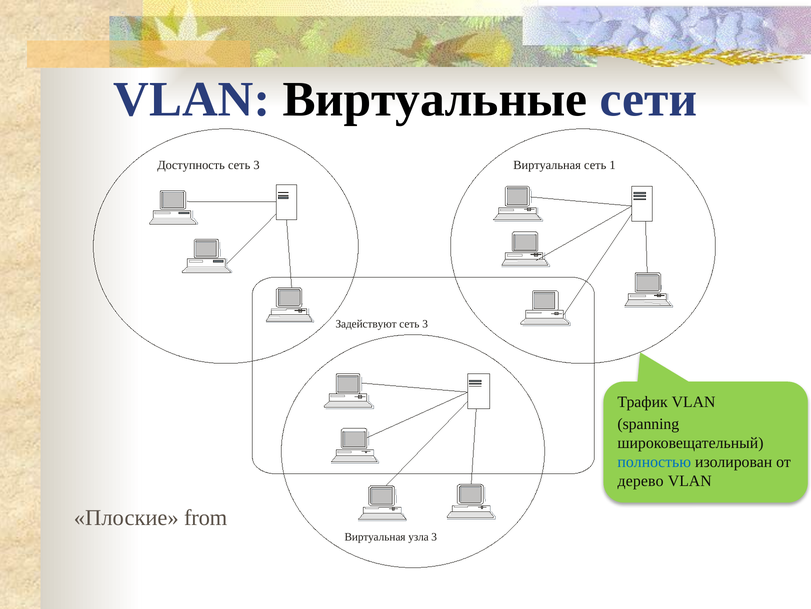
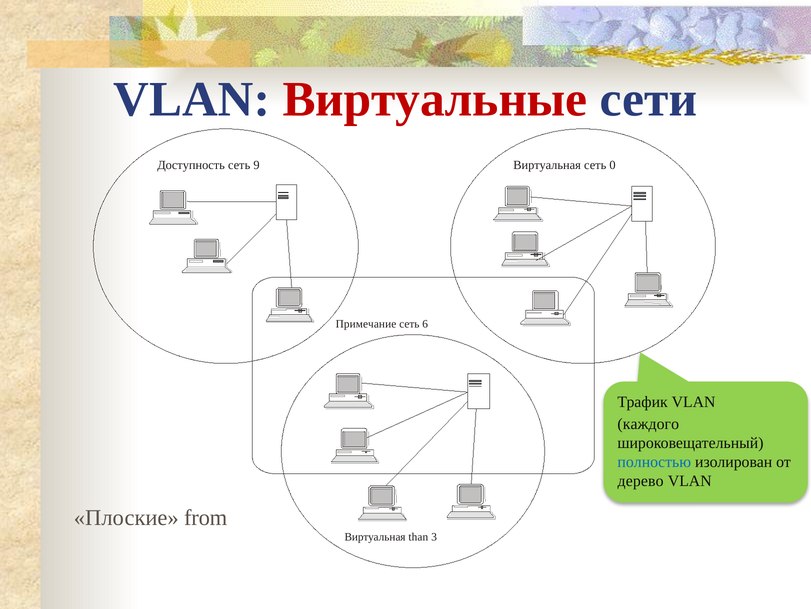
Виртуальные colour: black -> red
3 at (256, 165): 3 -> 9
1: 1 -> 0
Задействуют: Задействуют -> Примечание
3 at (425, 323): 3 -> 6
spanning: spanning -> каждого
узла: узла -> than
